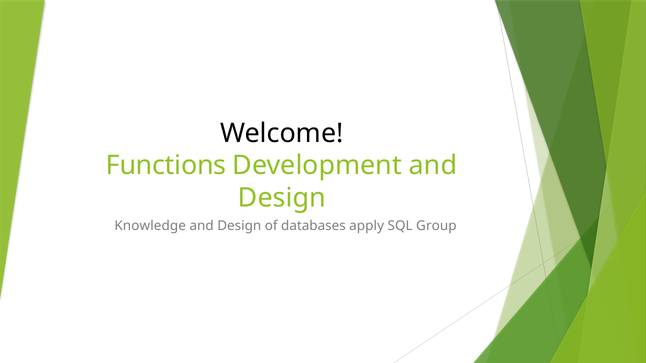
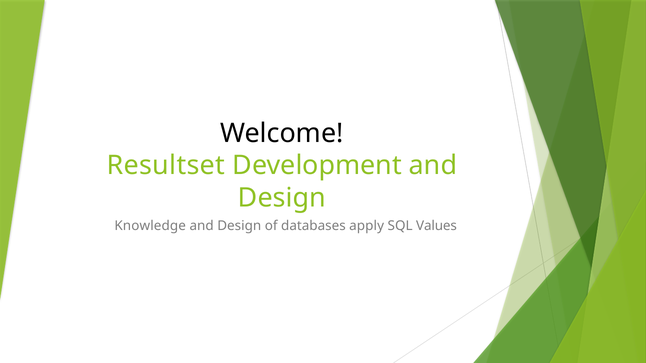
Functions: Functions -> Resultset
Group: Group -> Values
